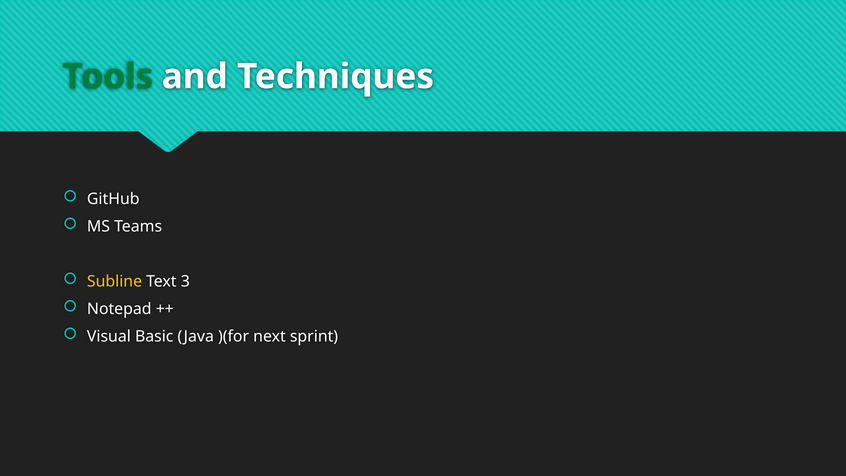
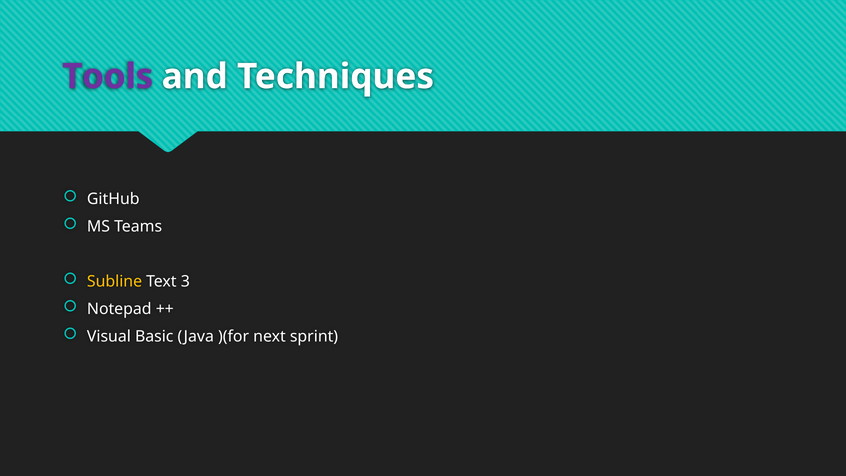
Tools colour: green -> purple
